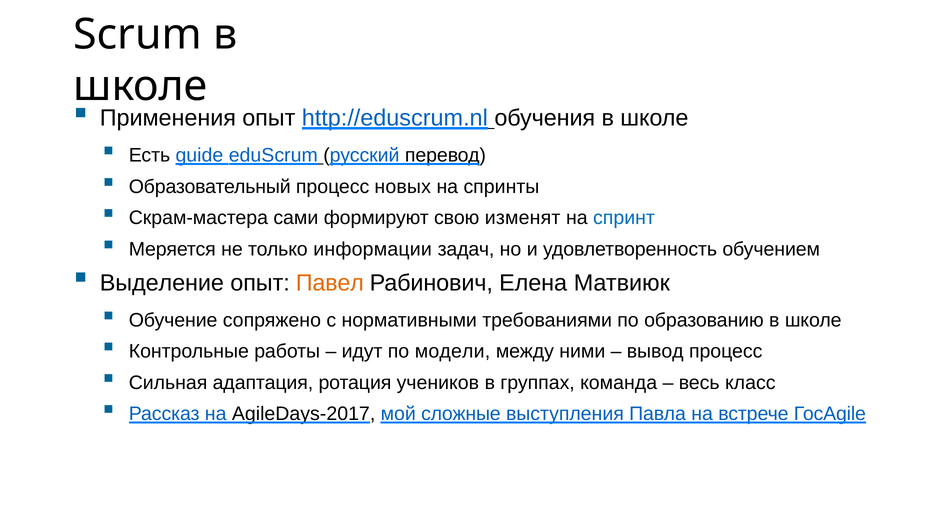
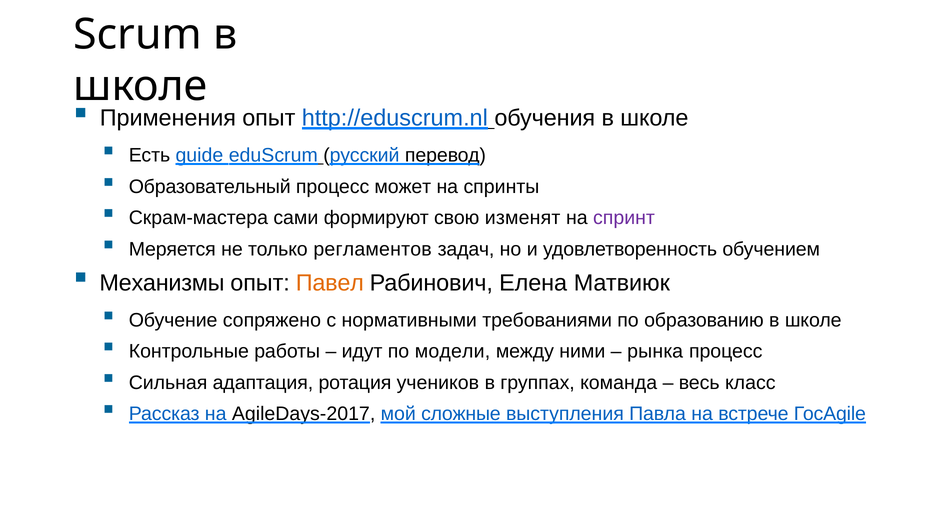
новых: новых -> может
спринт colour: blue -> purple
информации: информации -> регламентов
Выделение: Выделение -> Механизмы
вывод: вывод -> рынка
